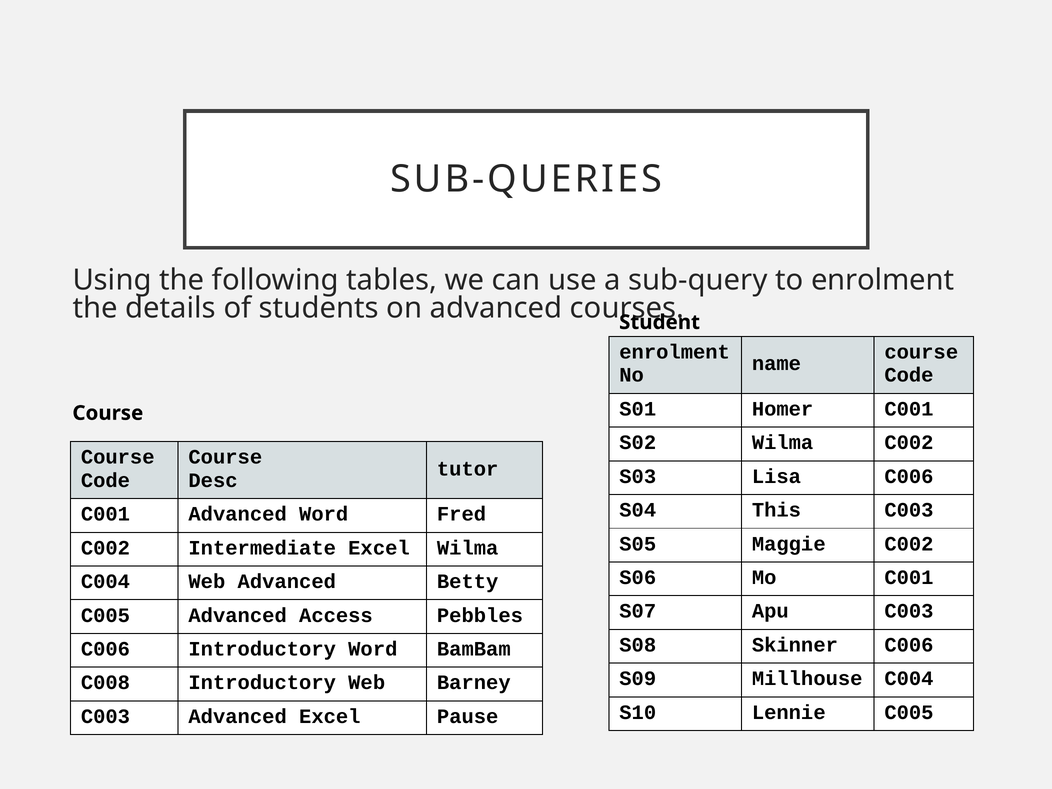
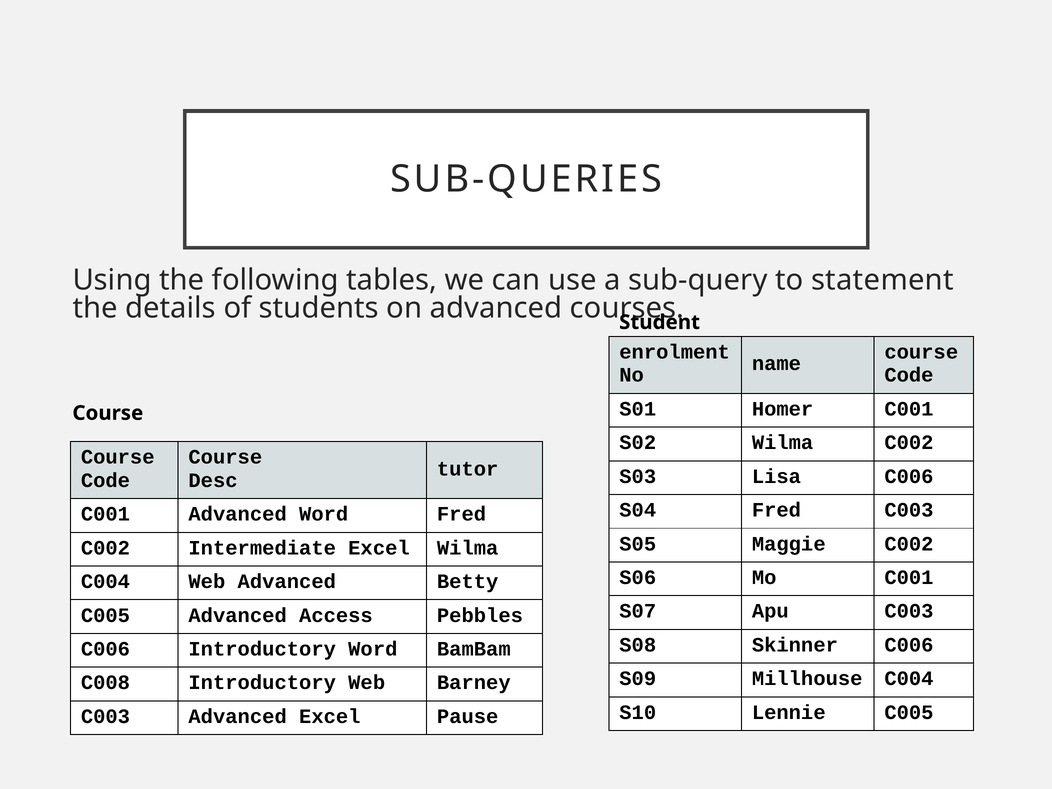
to enrolment: enrolment -> statement
S04 This: This -> Fred
